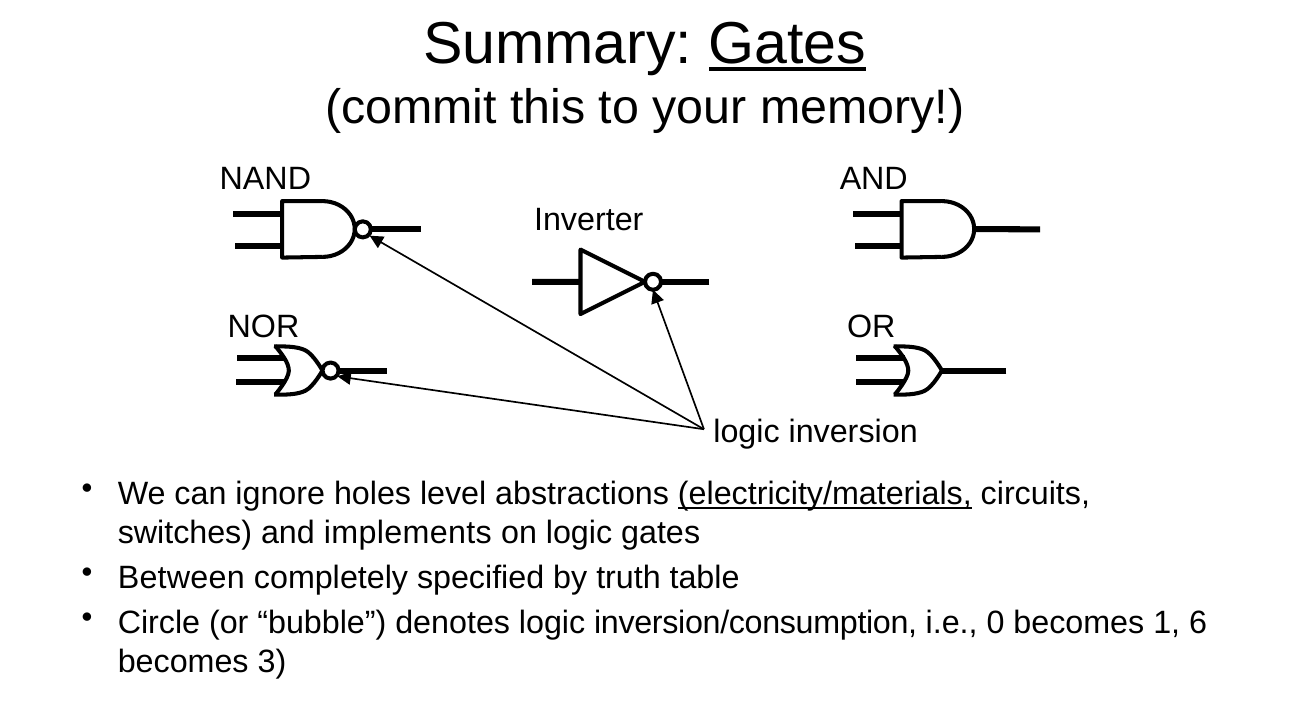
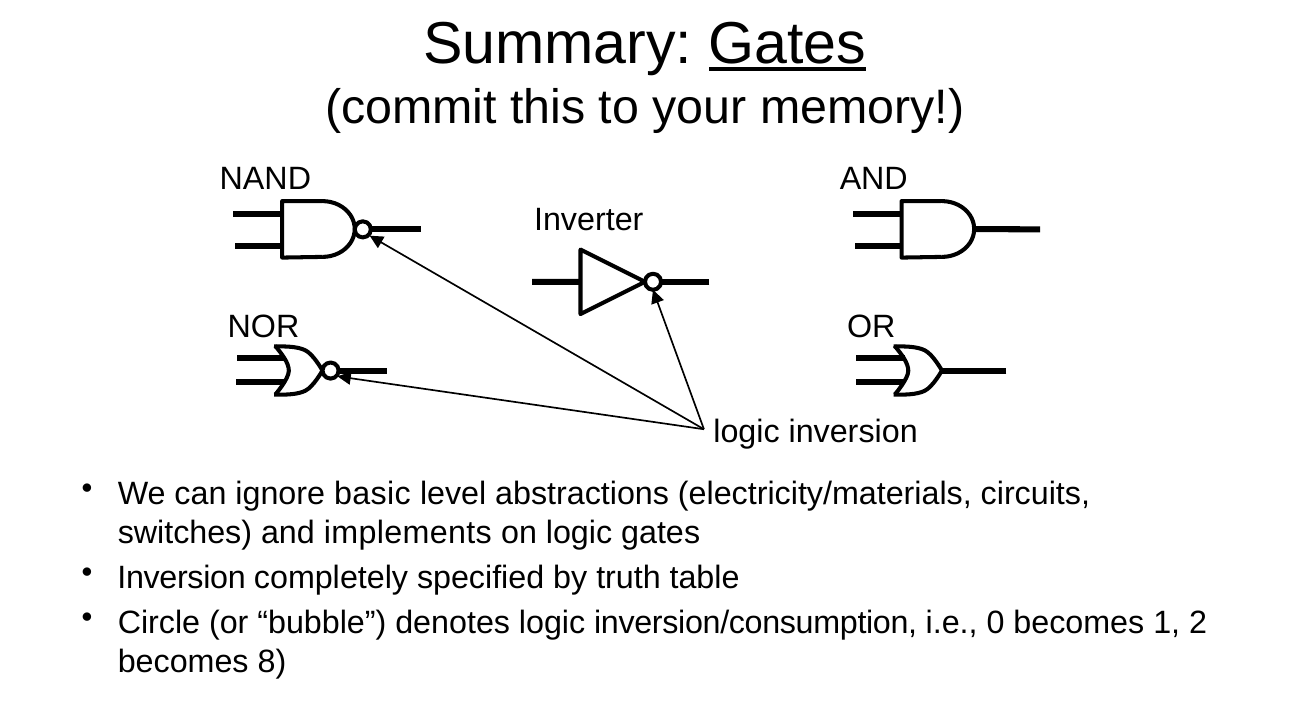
holes: holes -> basic
electricity/materials underline: present -> none
Between at (181, 578): Between -> Inversion
6: 6 -> 2
3: 3 -> 8
